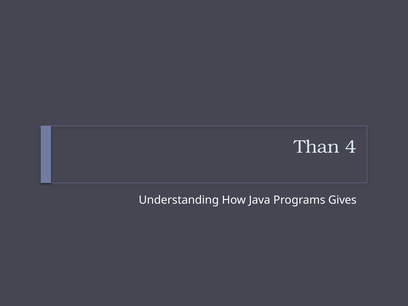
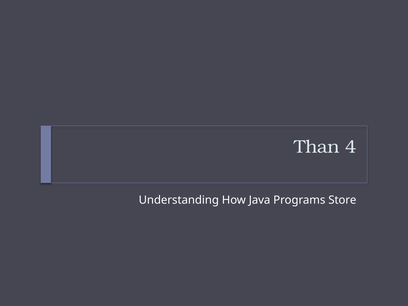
Gives: Gives -> Store
